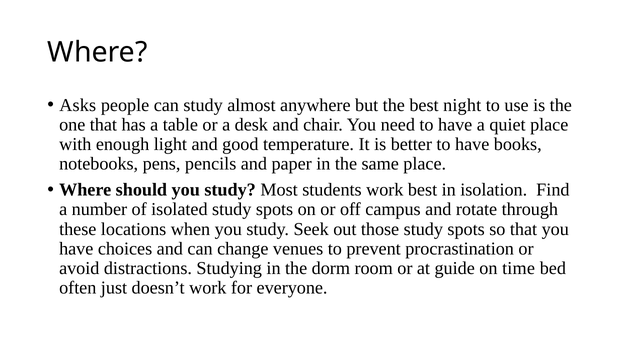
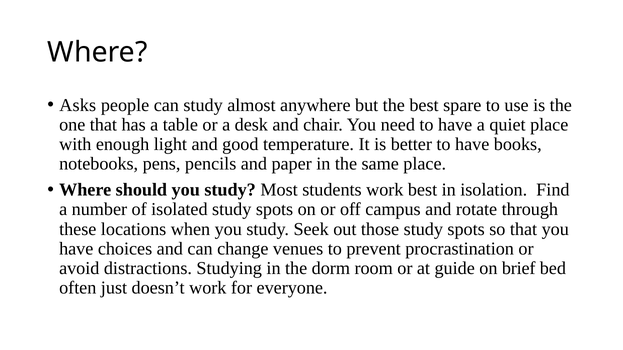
night: night -> spare
time: time -> brief
